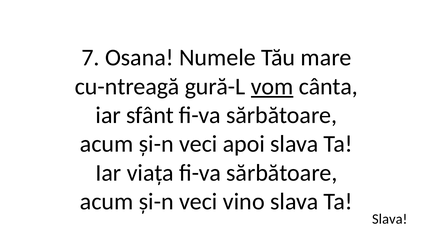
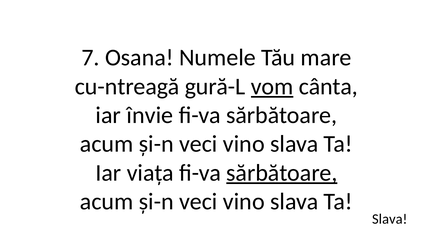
sfânt: sfânt -> învie
apoi at (244, 144): apoi -> vino
sărbătoare at (282, 173) underline: none -> present
